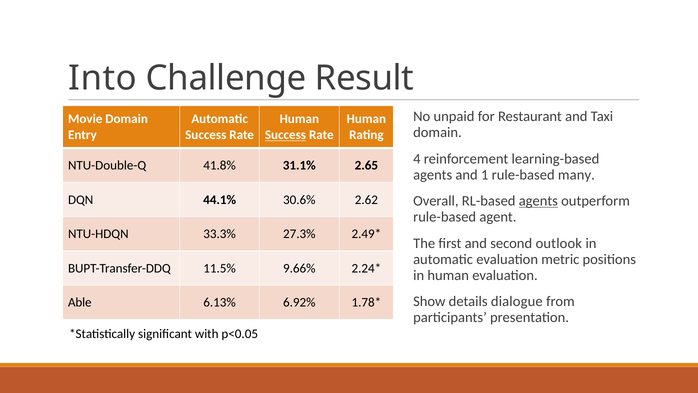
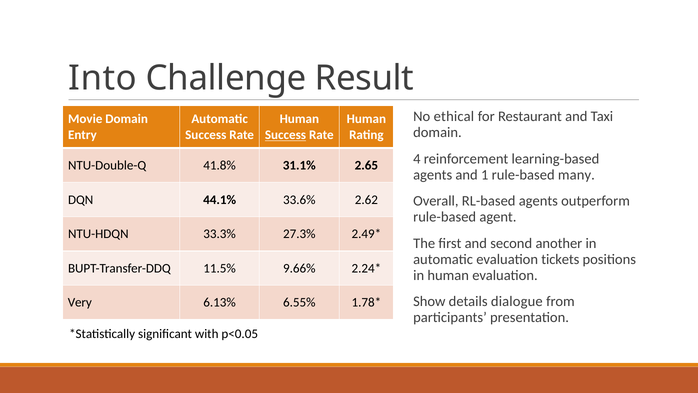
unpaid: unpaid -> ethical
30.6%: 30.6% -> 33.6%
agents at (538, 201) underline: present -> none
outlook: outlook -> another
metric: metric -> tickets
Able: Able -> Very
6.92%: 6.92% -> 6.55%
